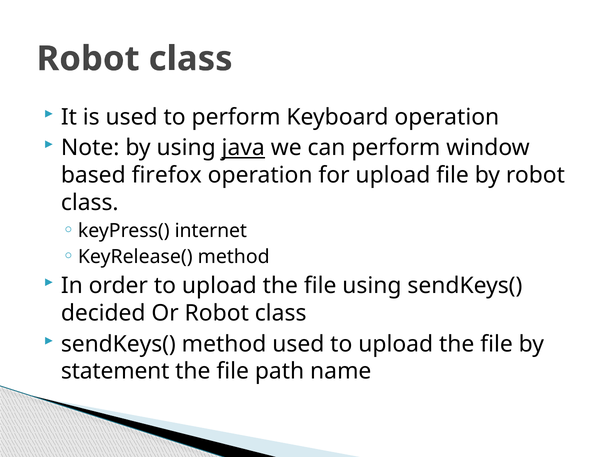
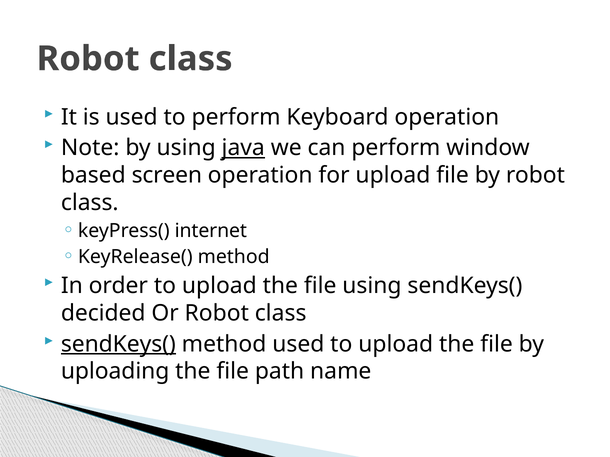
firefox: firefox -> screen
sendKeys( at (118, 344) underline: none -> present
statement: statement -> uploading
